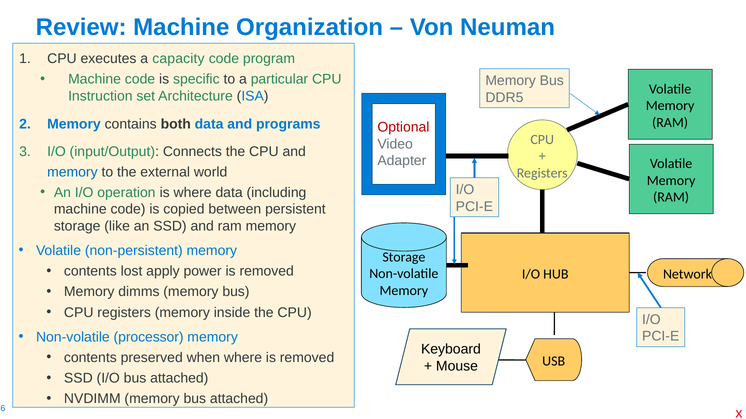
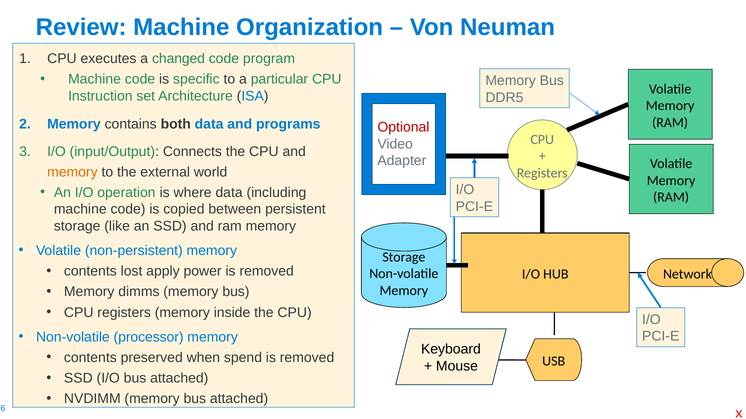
capacity: capacity -> changed
memory at (72, 172) colour: blue -> orange
when where: where -> spend
